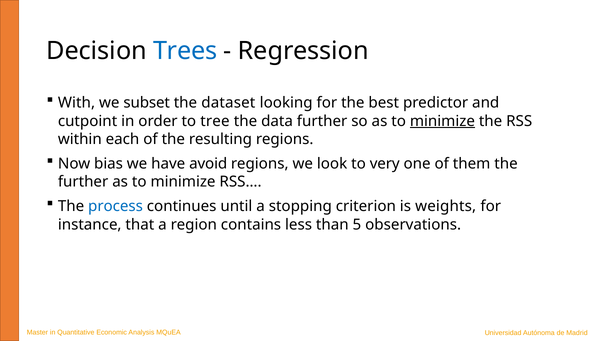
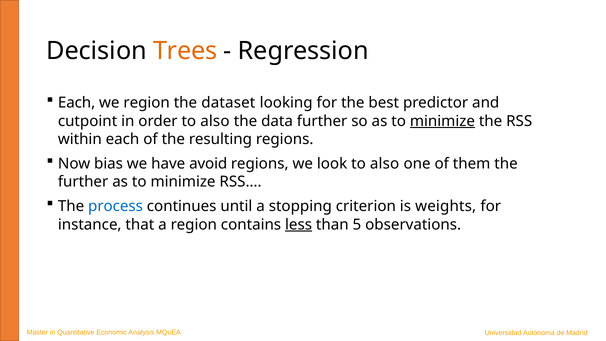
Trees colour: blue -> orange
With at (76, 103): With -> Each
we subset: subset -> region
order to tree: tree -> also
look to very: very -> also
less underline: none -> present
